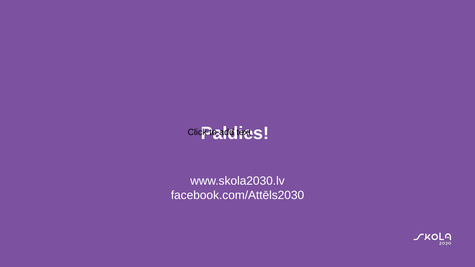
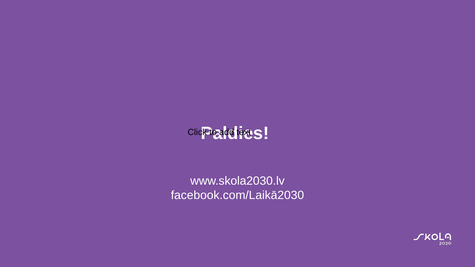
facebook.com/Attēls2030: facebook.com/Attēls2030 -> facebook.com/Laikā2030
